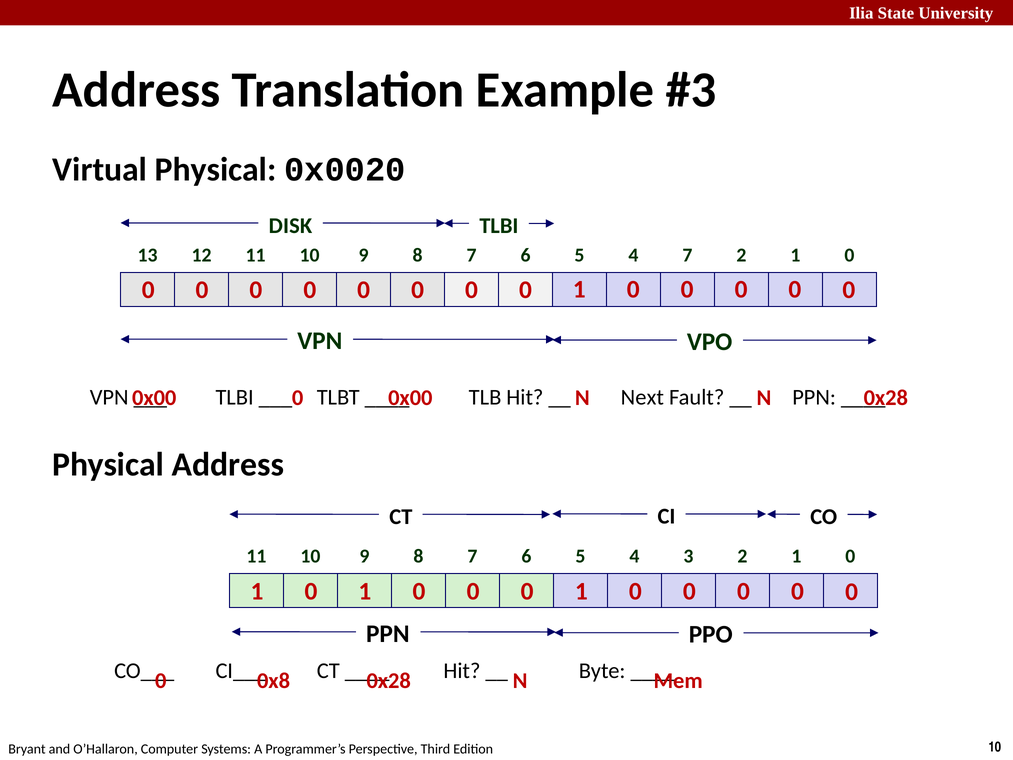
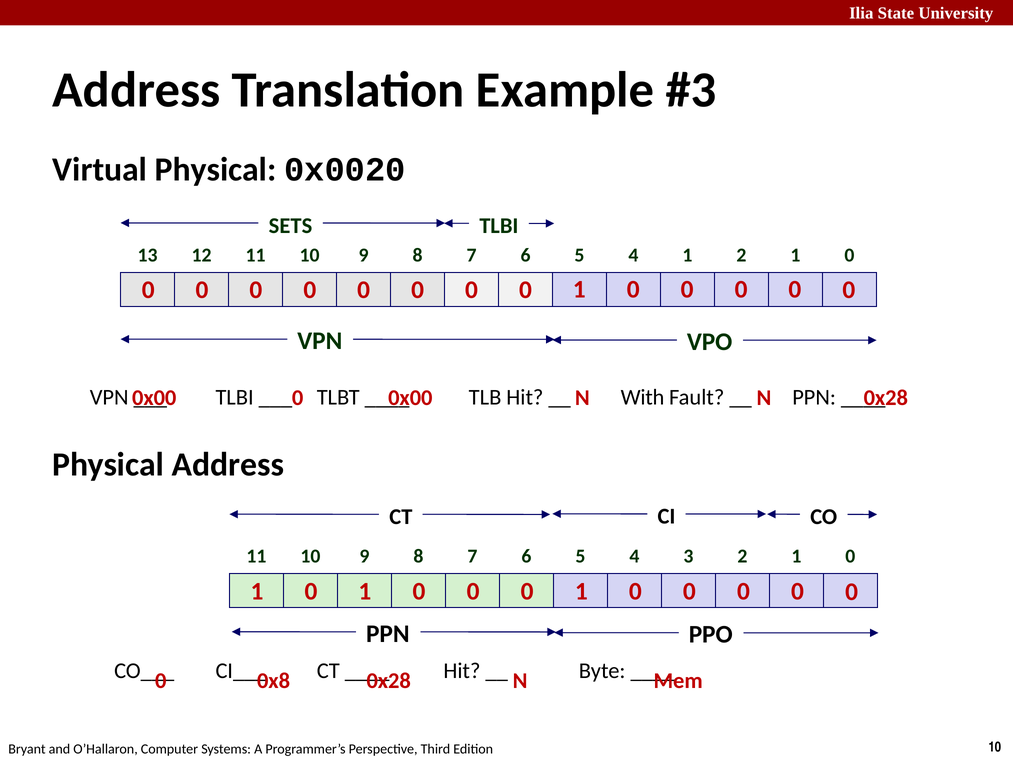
DISK: DISK -> SETS
4 7: 7 -> 1
Next: Next -> With
